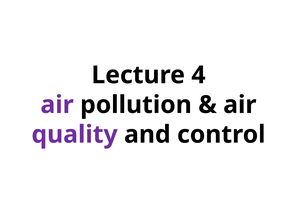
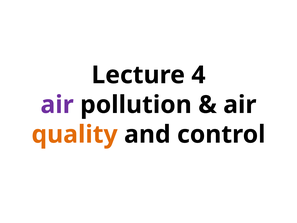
quality colour: purple -> orange
